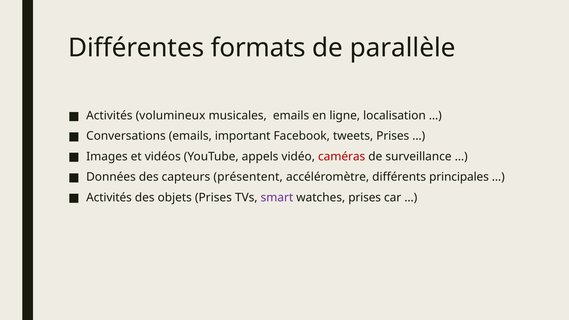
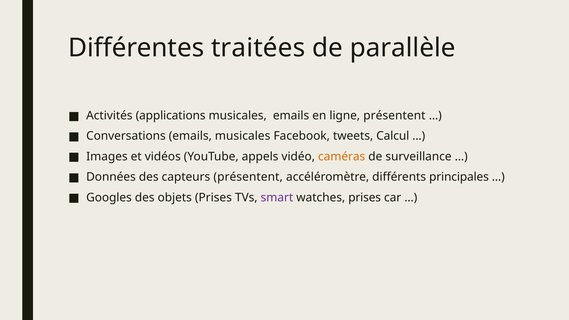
formats: formats -> traitées
volumineux: volumineux -> applications
ligne localisation: localisation -> présentent
emails important: important -> musicales
tweets Prises: Prises -> Calcul
caméras colour: red -> orange
Activités at (109, 198): Activités -> Googles
